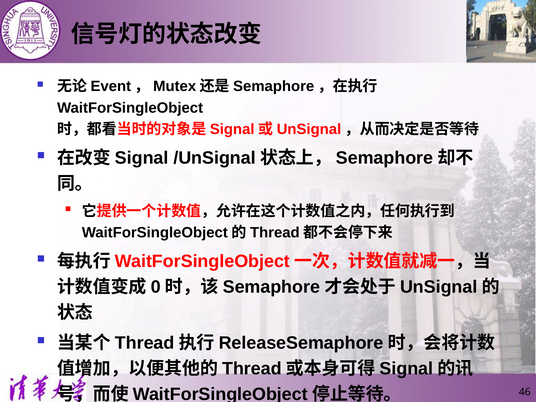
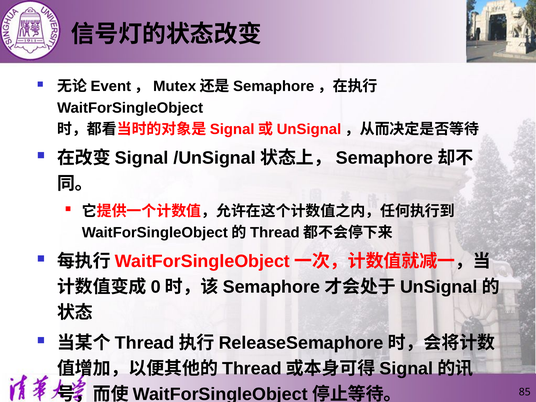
46: 46 -> 85
